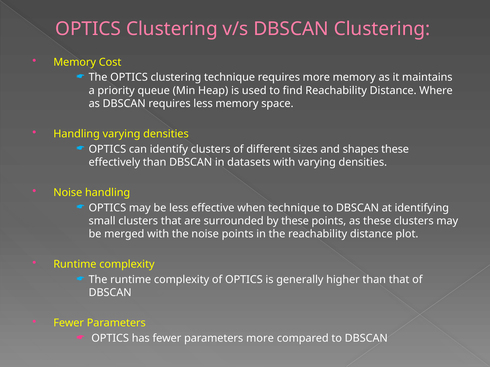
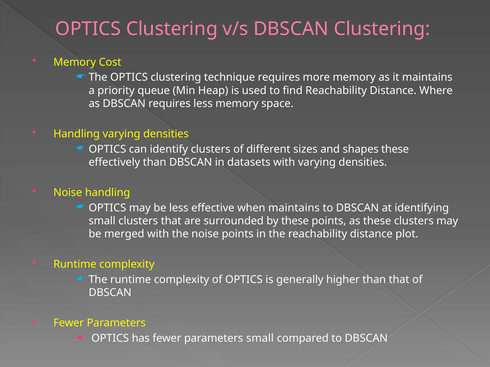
when technique: technique -> maintains
parameters more: more -> small
